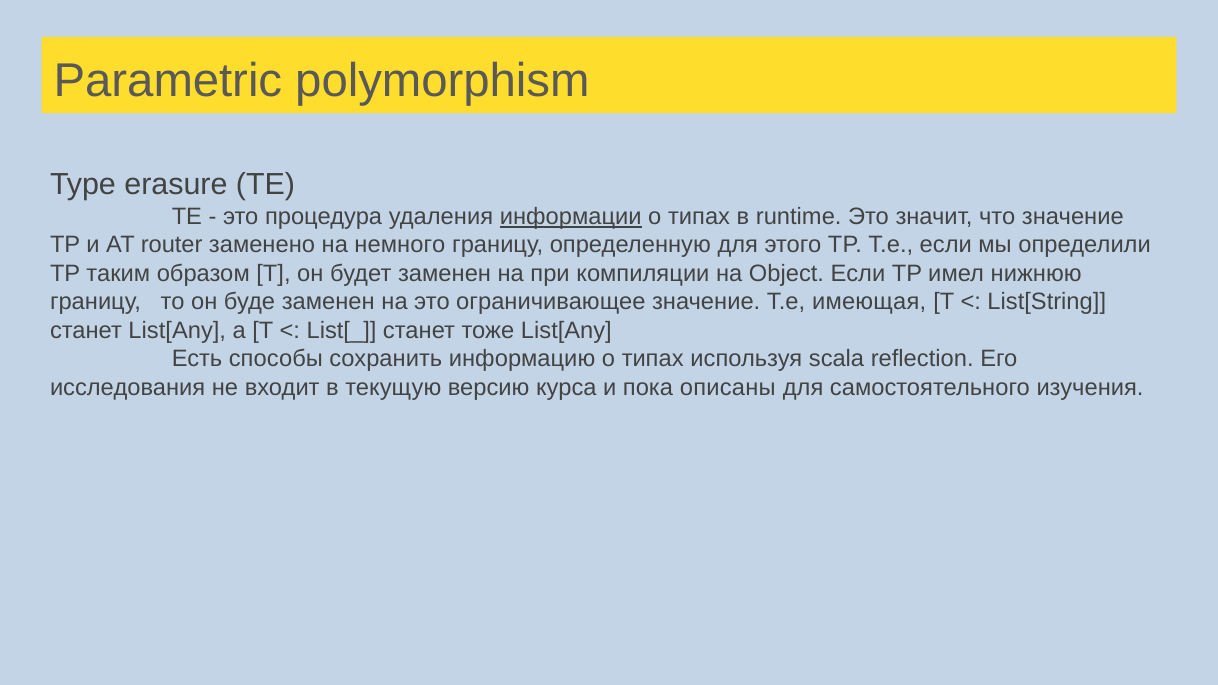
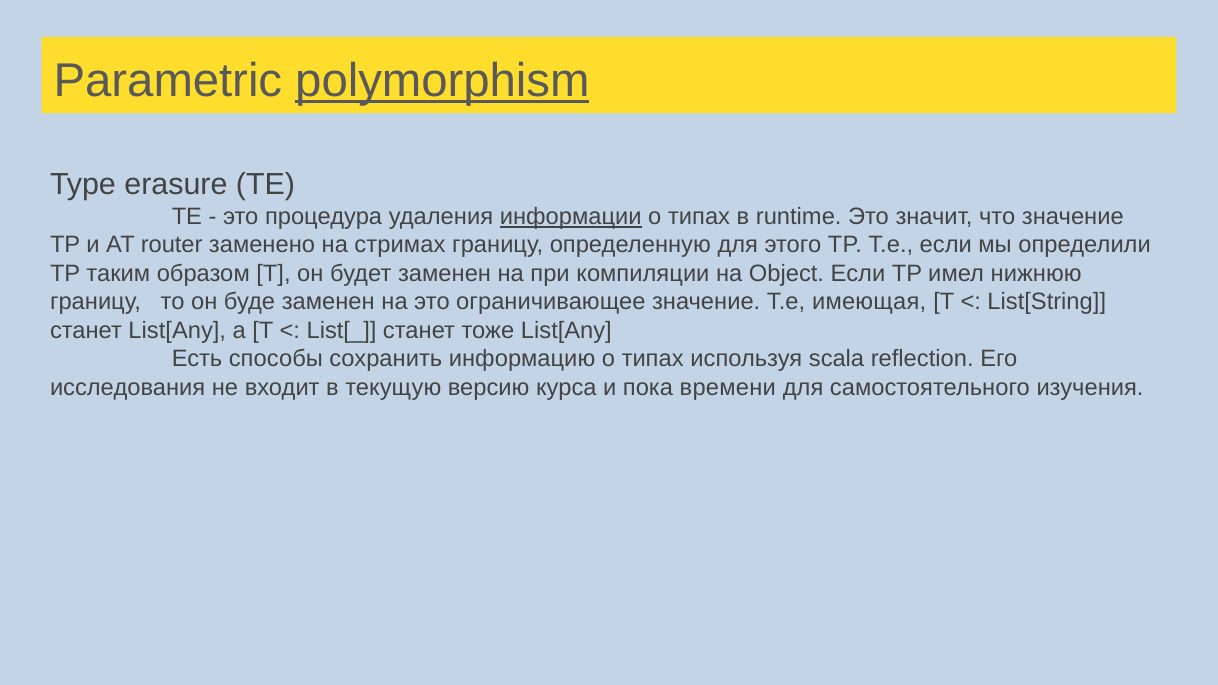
polymorphism underline: none -> present
немного: немного -> стримах
описаны: описаны -> времени
